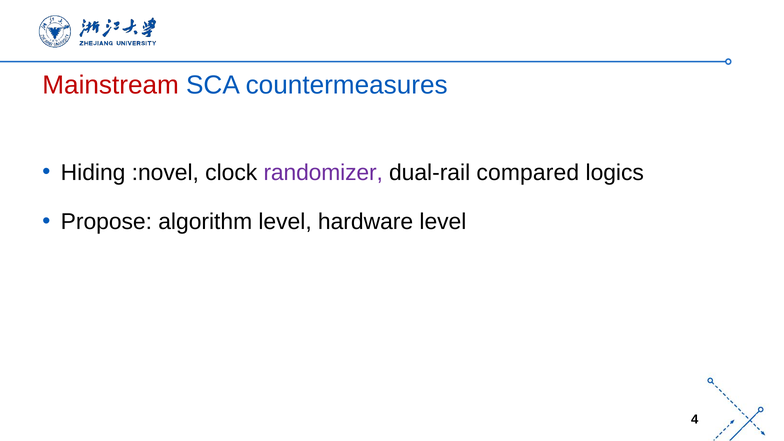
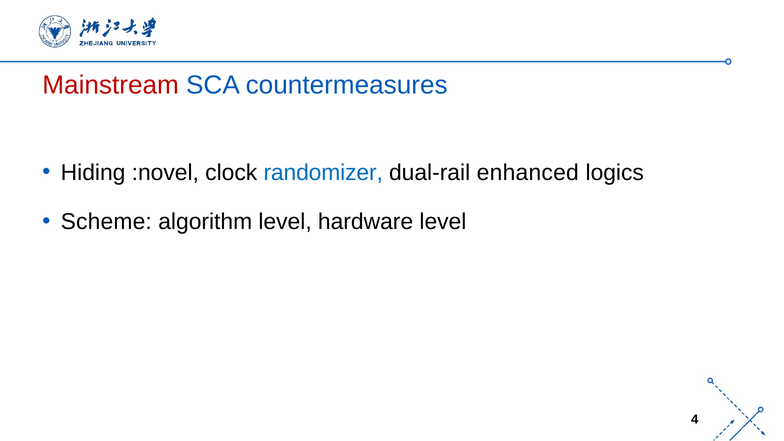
randomizer colour: purple -> blue
compared: compared -> enhanced
Propose: Propose -> Scheme
